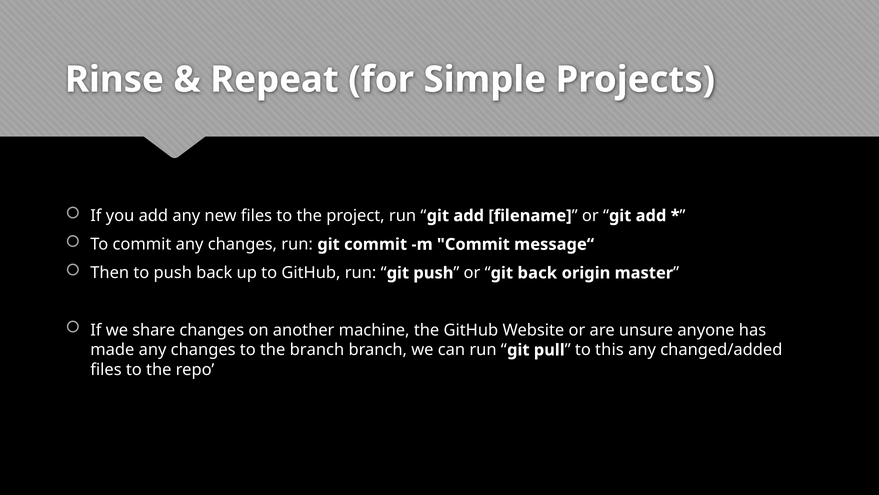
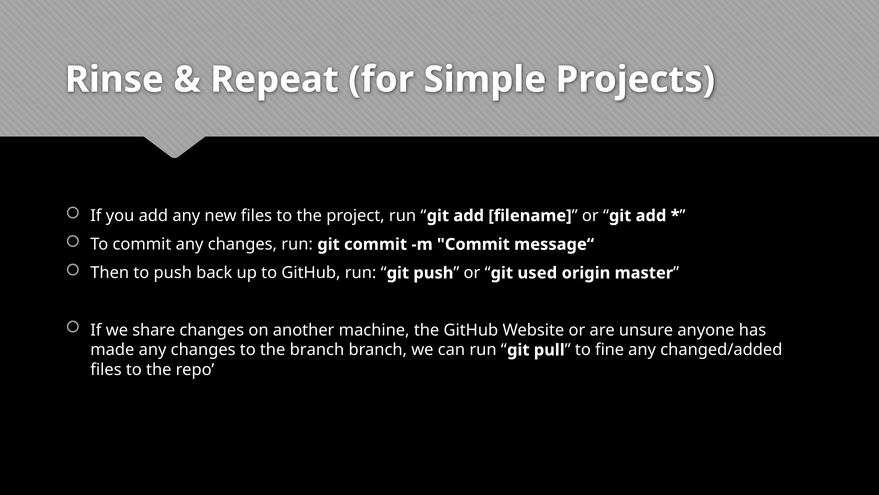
git back: back -> used
this: this -> fine
